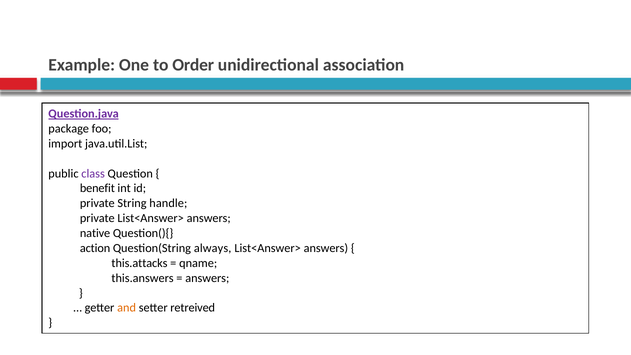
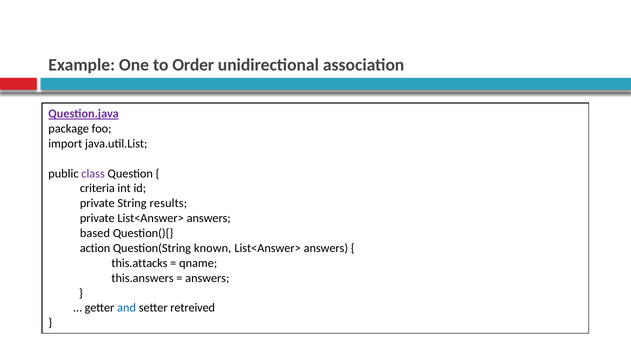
benefit: benefit -> criteria
handle: handle -> results
native: native -> based
always: always -> known
and colour: orange -> blue
